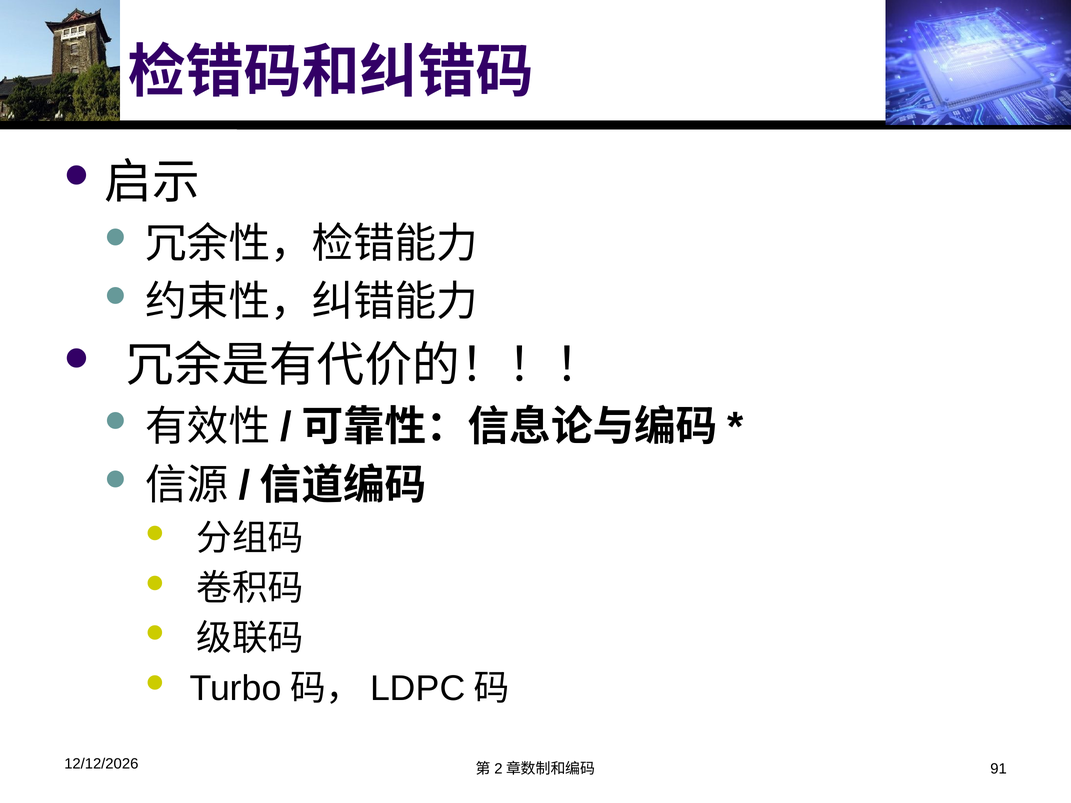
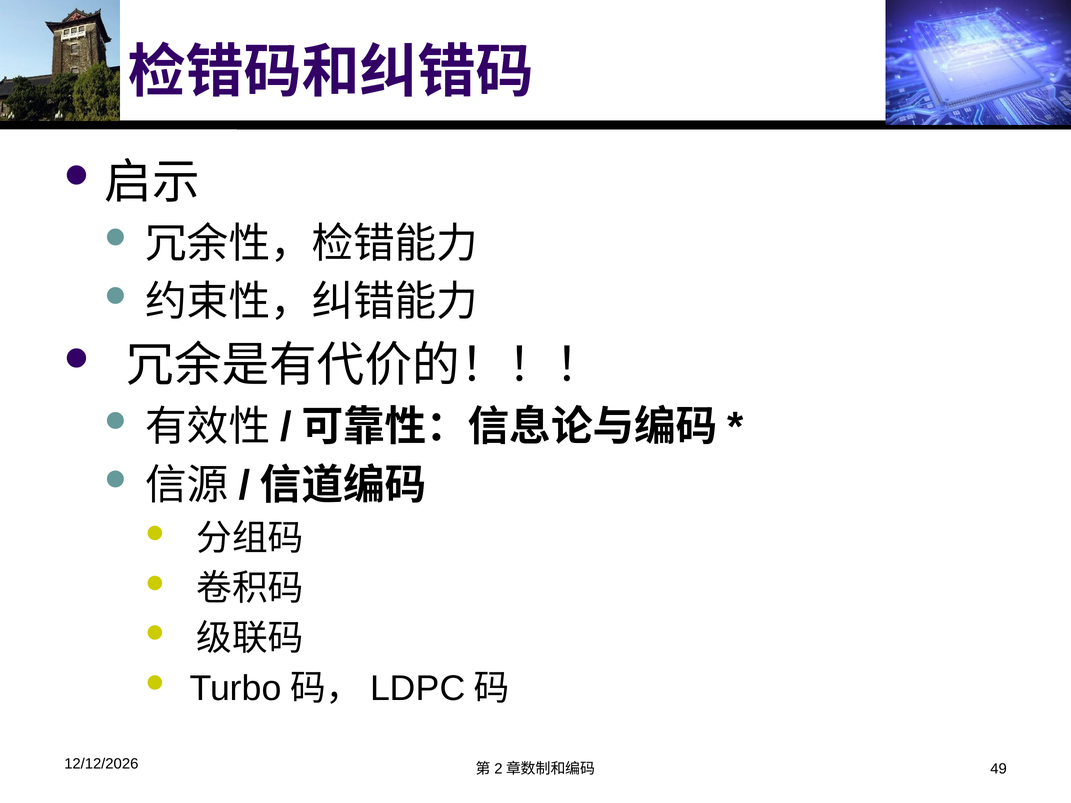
91: 91 -> 49
